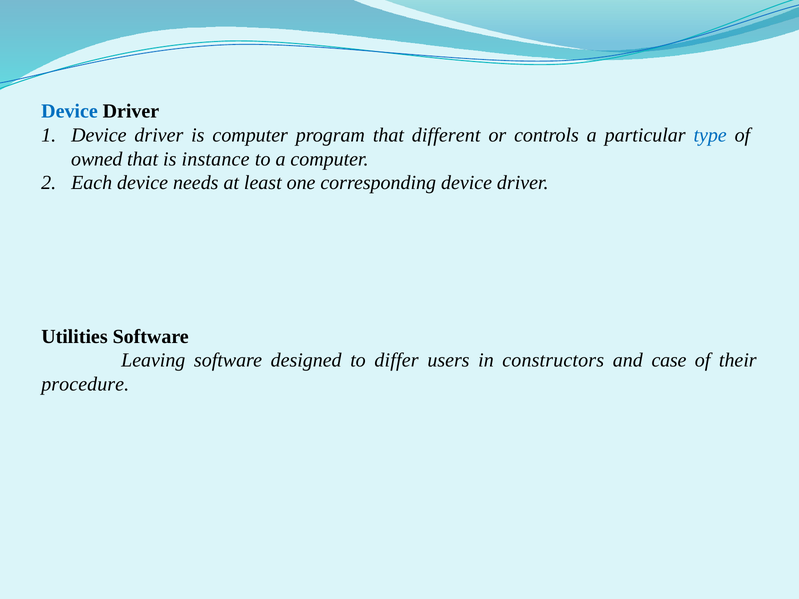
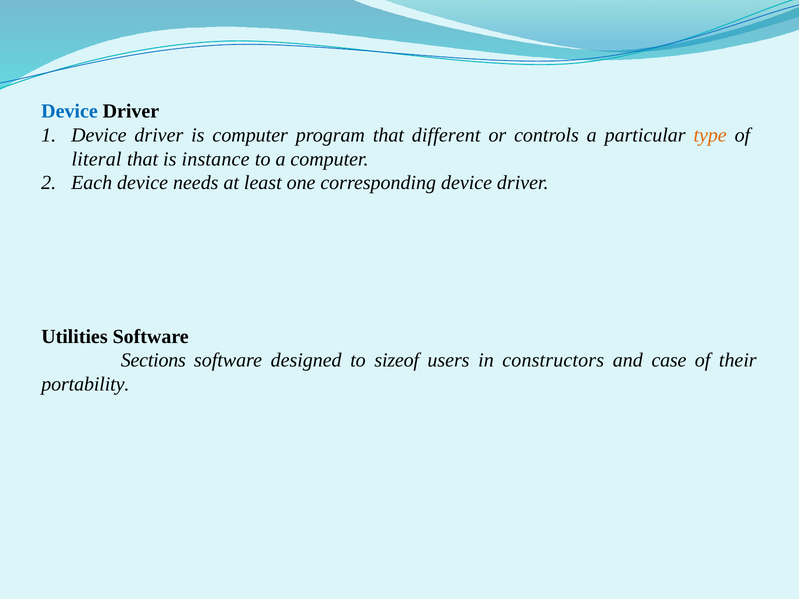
type colour: blue -> orange
owned: owned -> literal
Leaving: Leaving -> Sections
differ: differ -> sizeof
procedure: procedure -> portability
